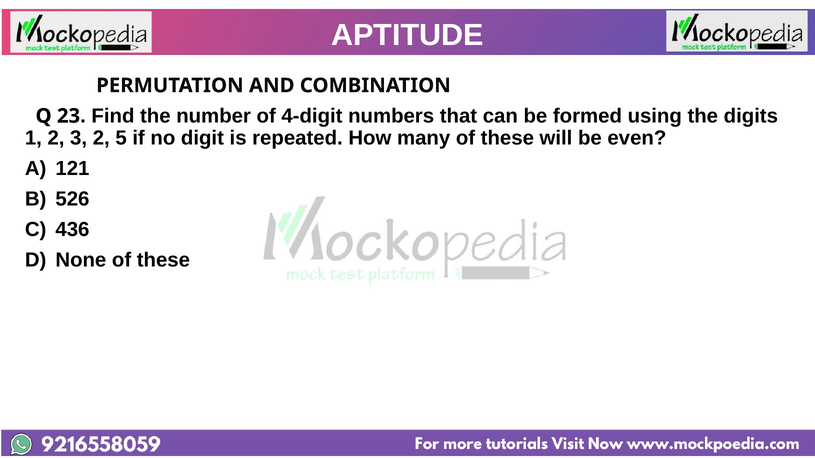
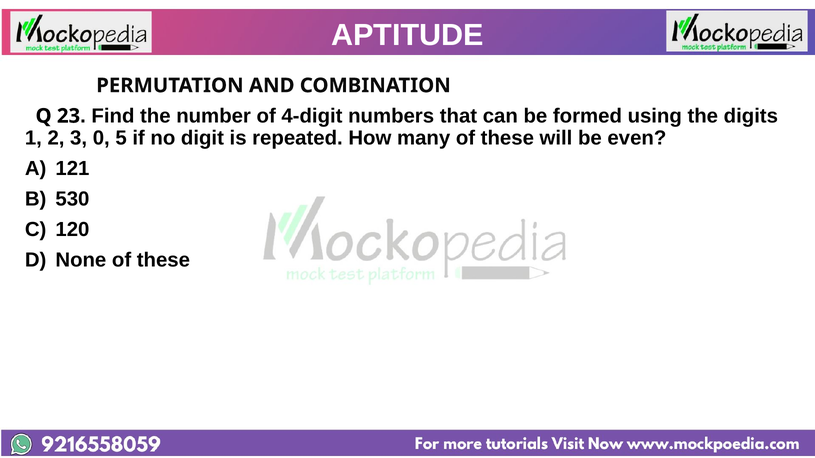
3 2: 2 -> 0
526: 526 -> 530
436: 436 -> 120
